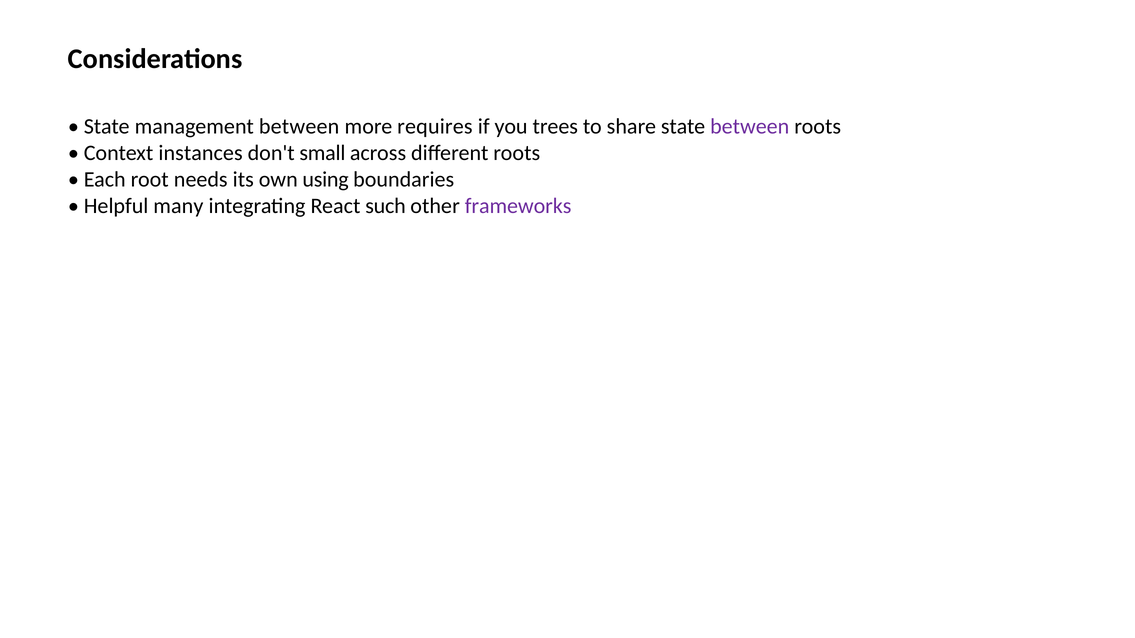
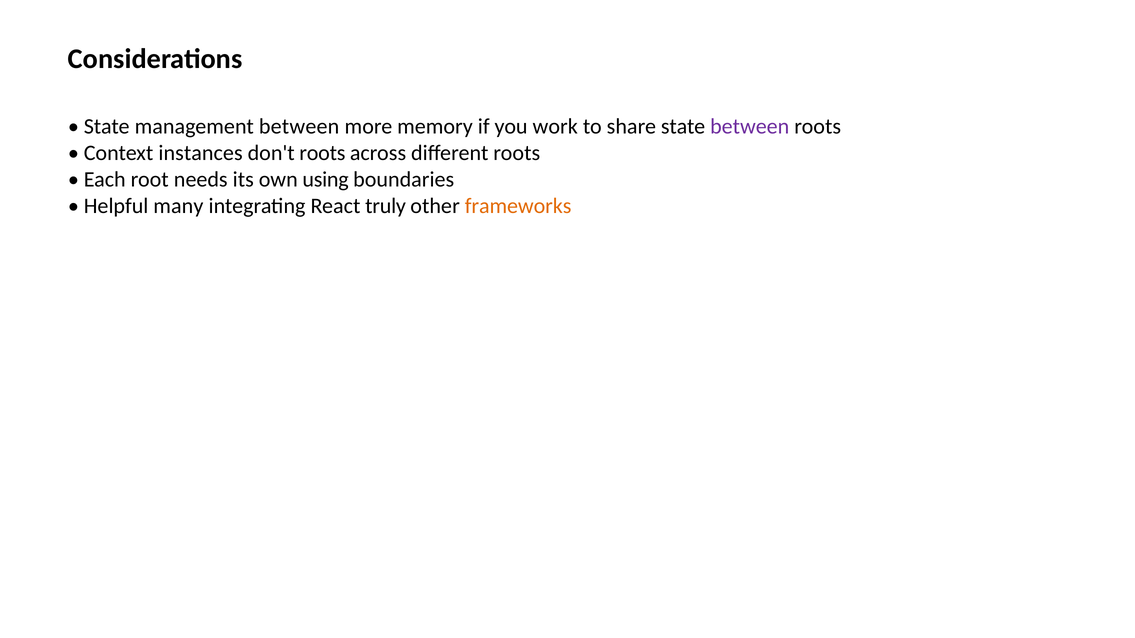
requires: requires -> memory
trees: trees -> work
don't small: small -> roots
such: such -> truly
frameworks colour: purple -> orange
